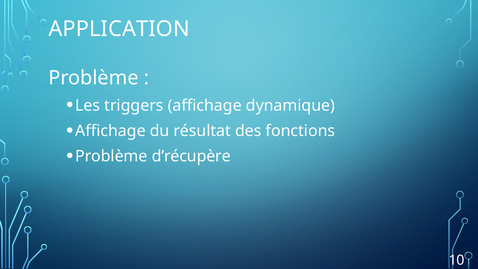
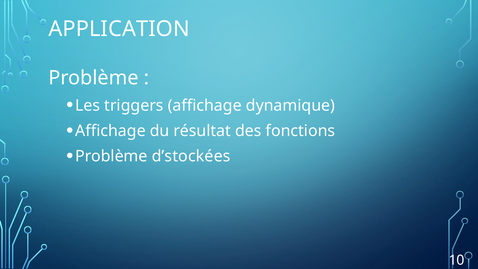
d’récupère: d’récupère -> d’stockées
